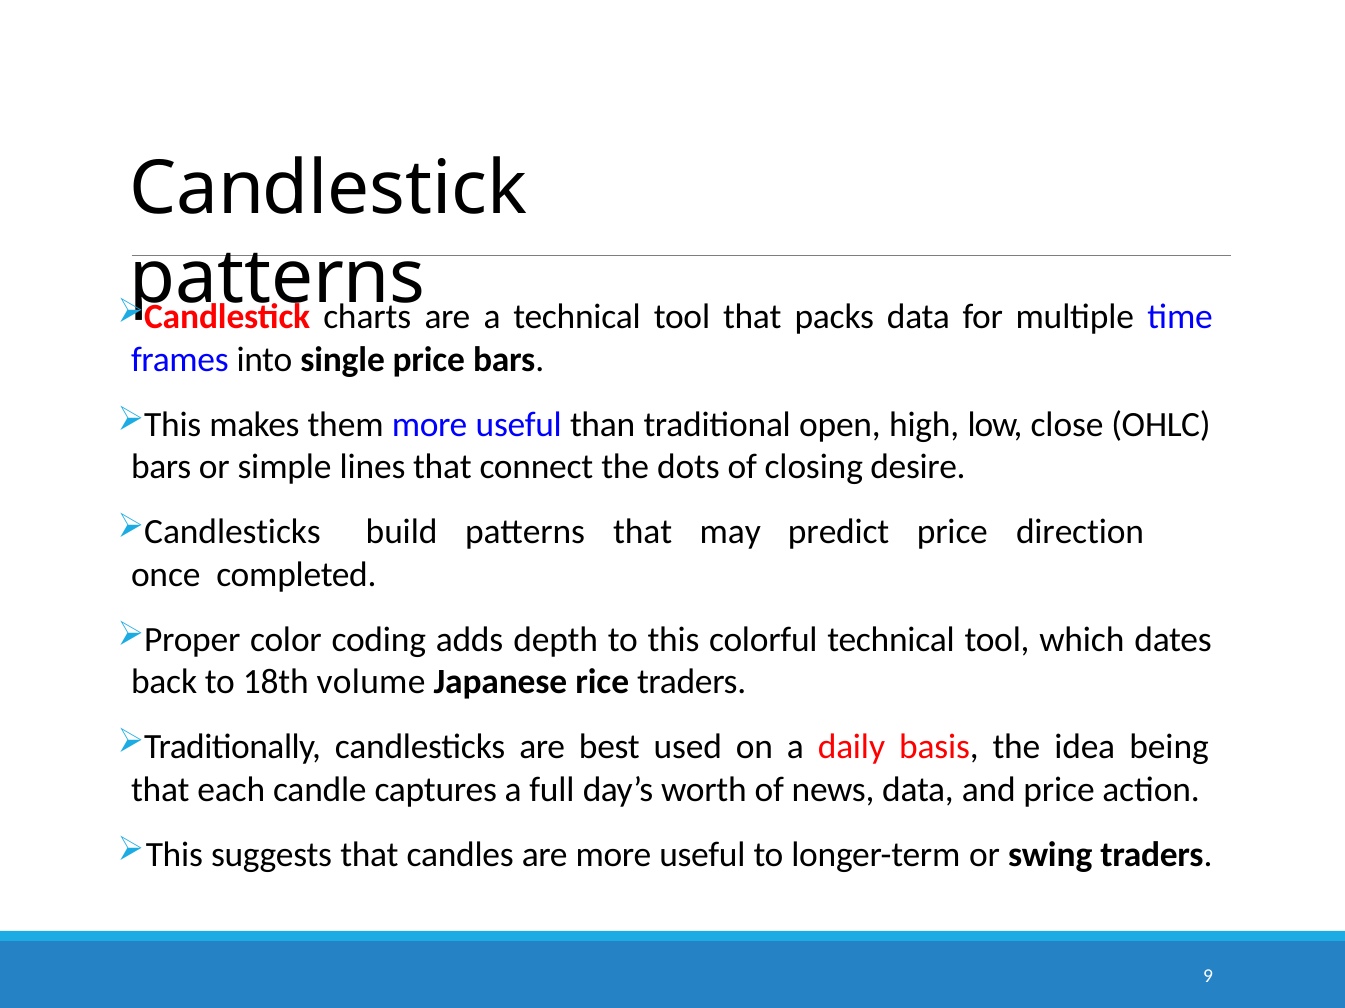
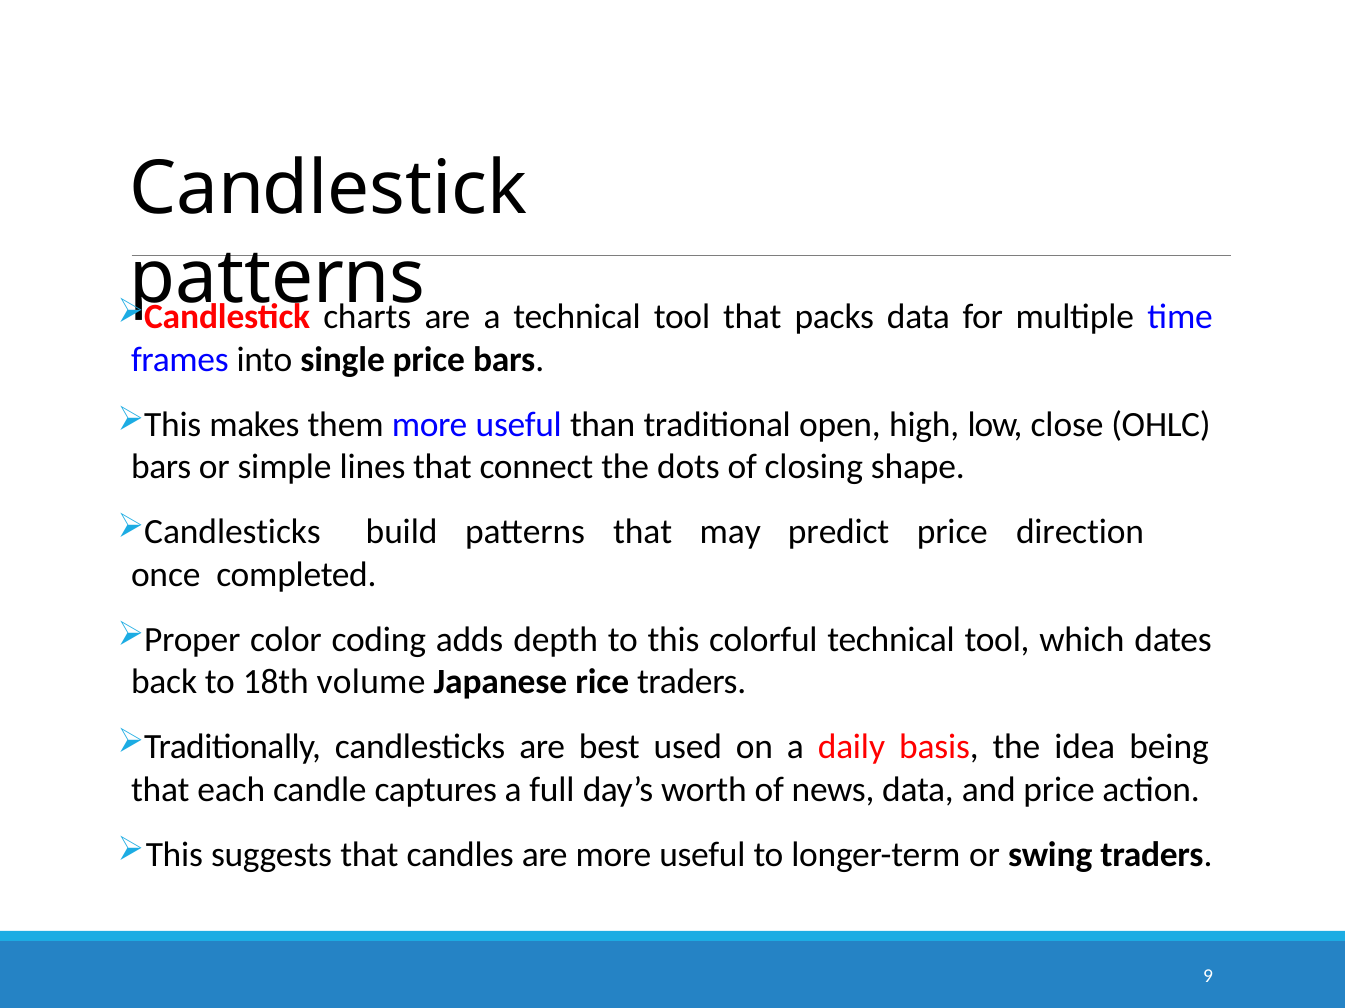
desire: desire -> shape
